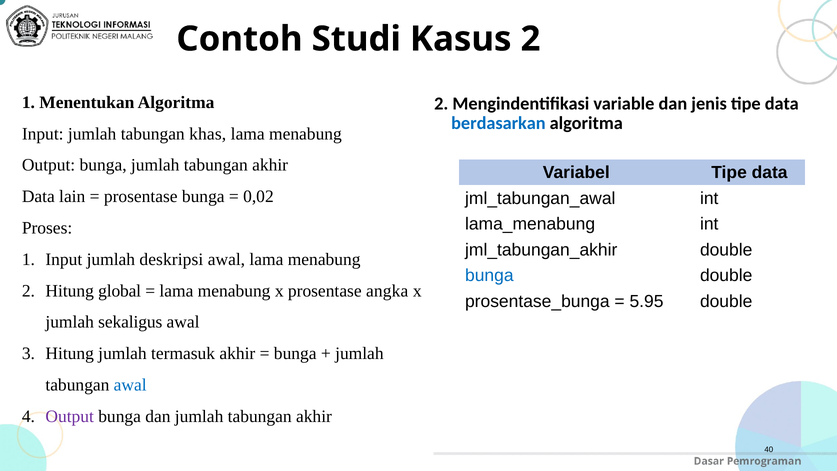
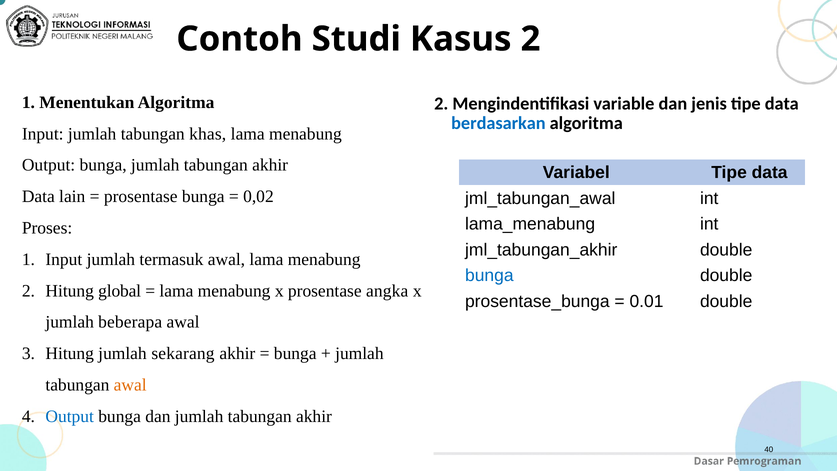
deskripsi: deskripsi -> termasuk
5.95: 5.95 -> 0.01
sekaligus: sekaligus -> beberapa
termasuk: termasuk -> sekarang
awal at (130, 385) colour: blue -> orange
Output at (70, 416) colour: purple -> blue
